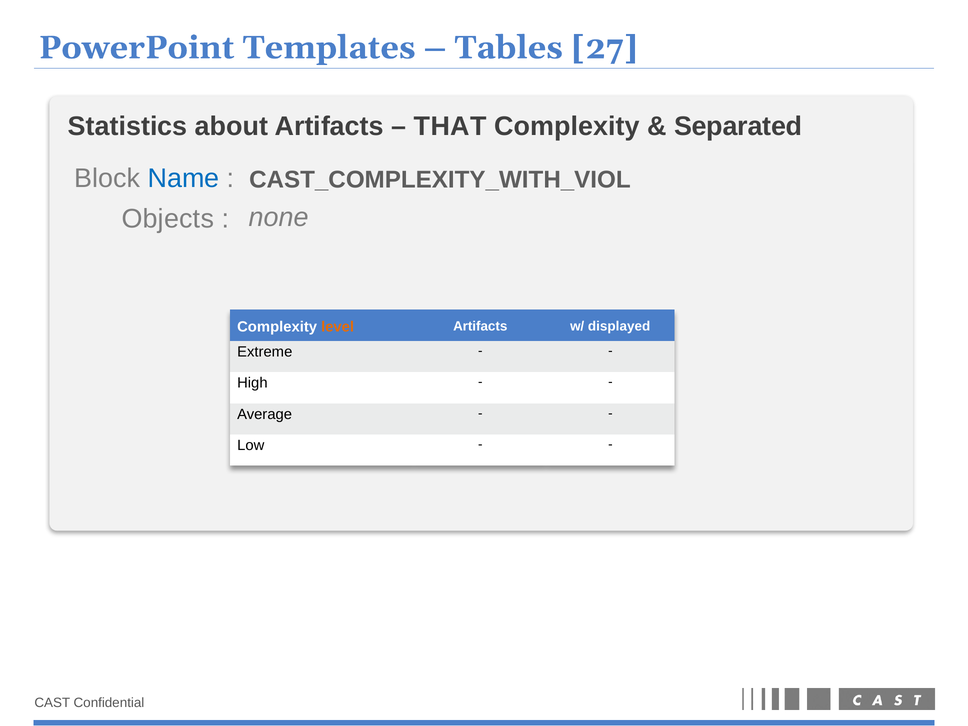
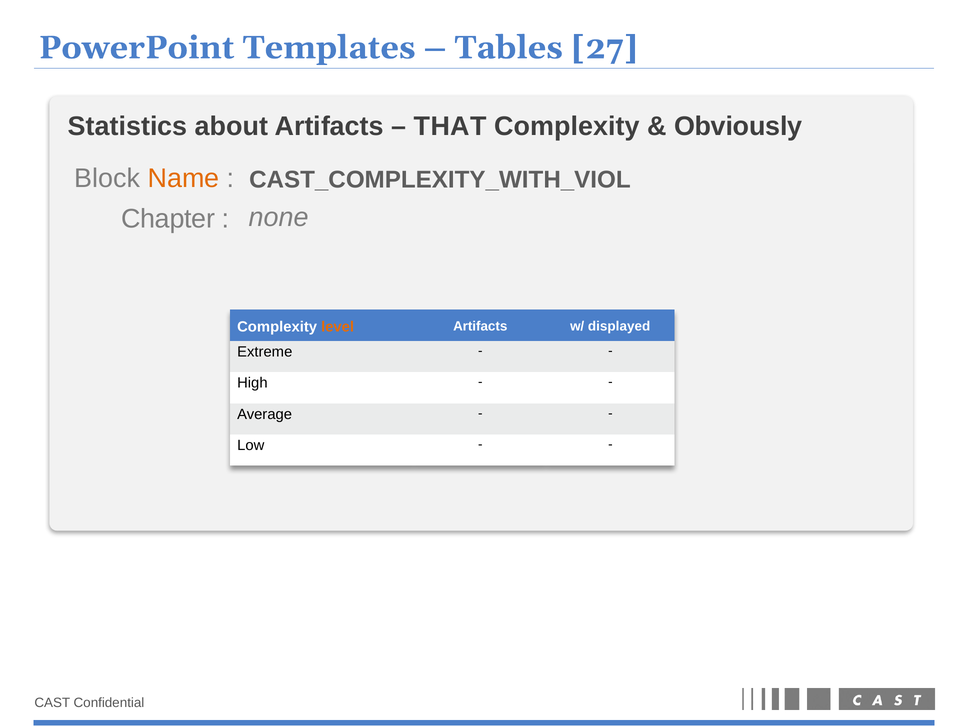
Separated: Separated -> Obviously
Name colour: blue -> orange
Objects: Objects -> Chapter
